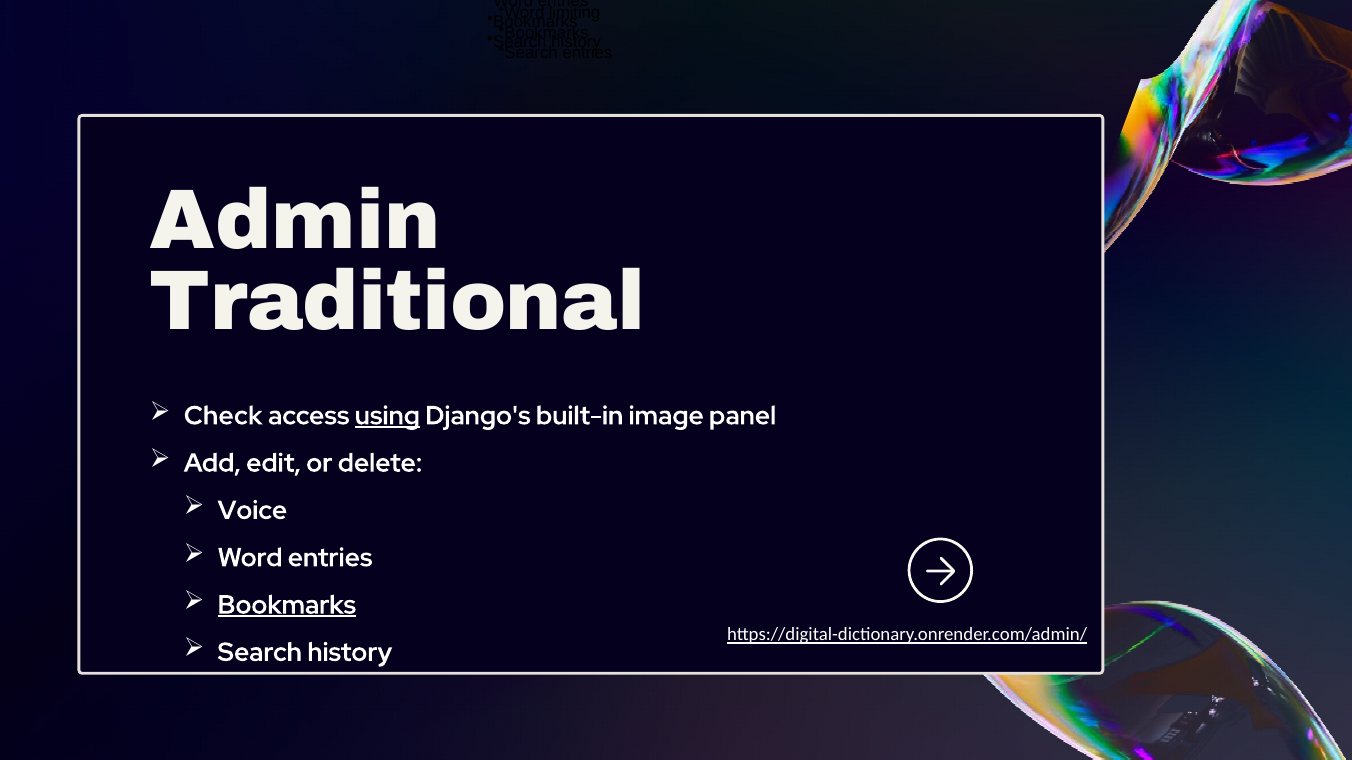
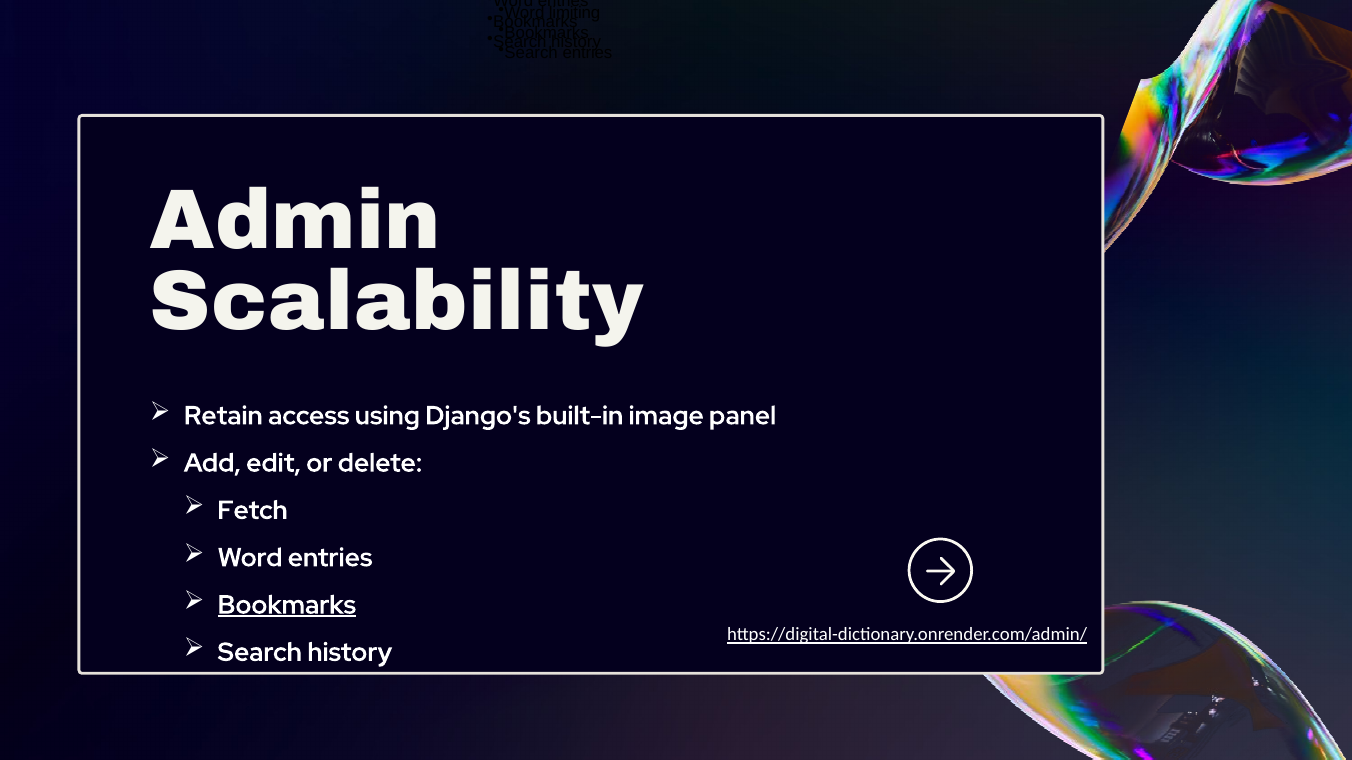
Traditional: Traditional -> Scalability
Check: Check -> Retain
using at (387, 416) underline: present -> none
Voice: Voice -> Fetch
